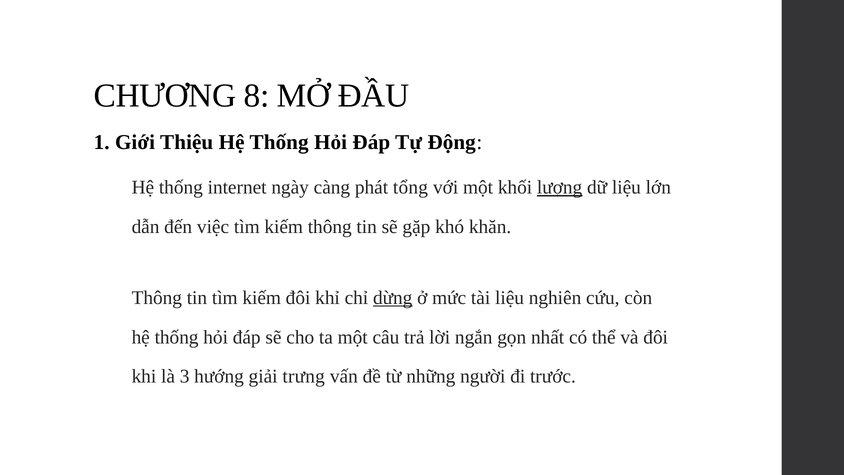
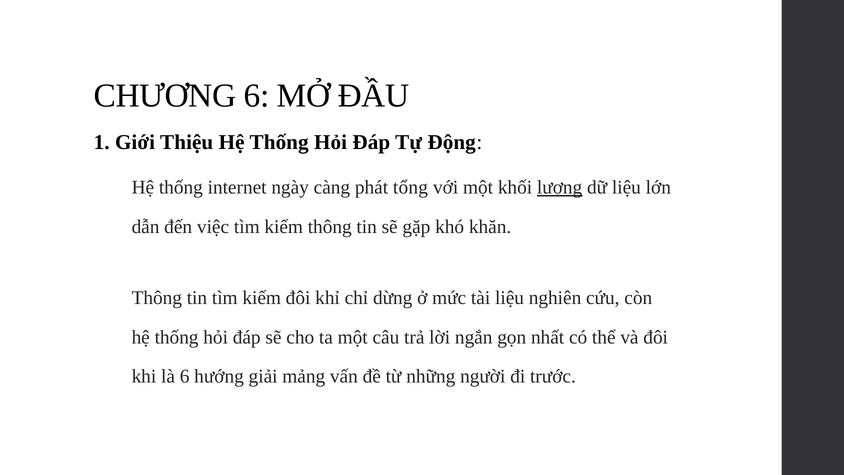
CHƯƠNG 8: 8 -> 6
dừng underline: present -> none
là 3: 3 -> 6
trưng: trưng -> mảng
